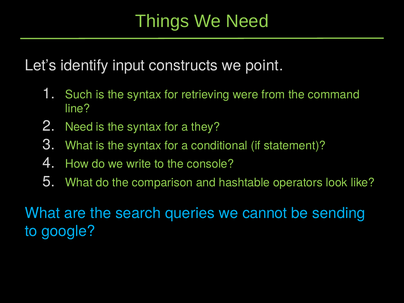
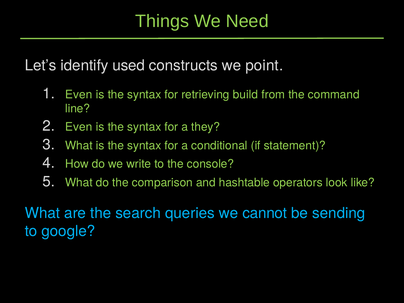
input: input -> used
Such at (79, 95): Such -> Even
were: were -> build
Need at (79, 127): Need -> Even
